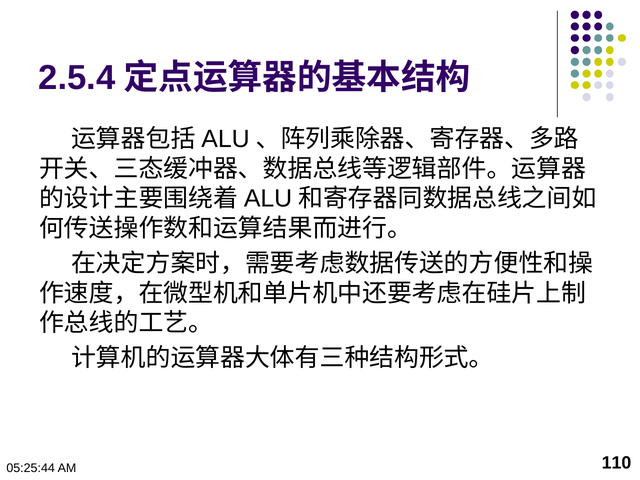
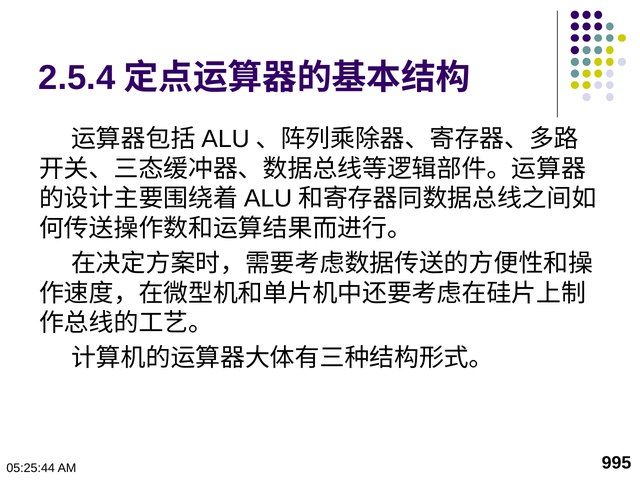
110: 110 -> 995
